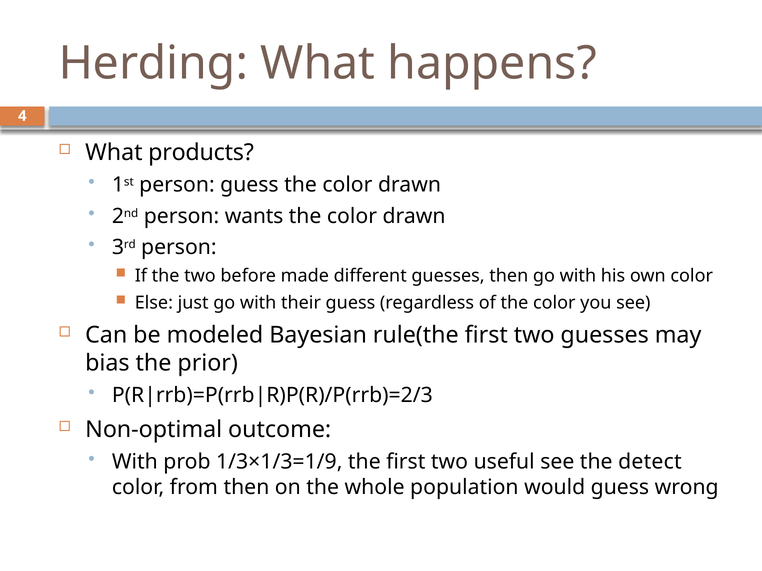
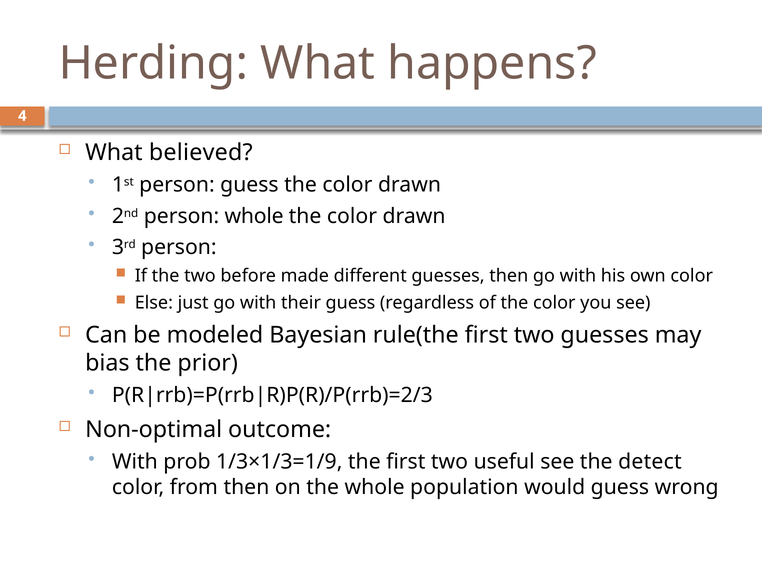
products: products -> believed
person wants: wants -> whole
